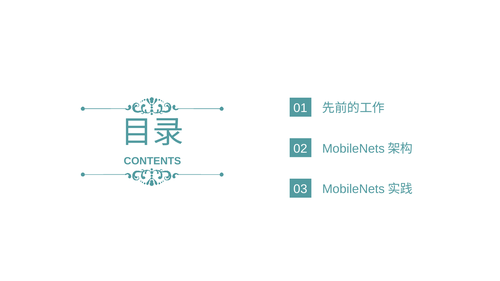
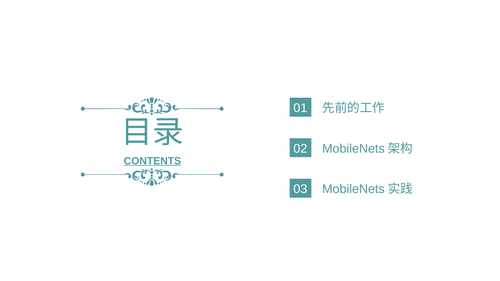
CONTENTS underline: none -> present
